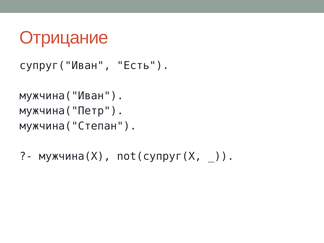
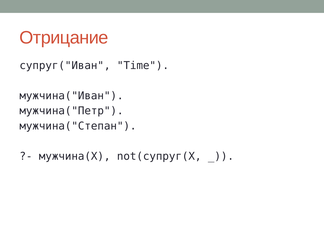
Есть: Есть -> Time
